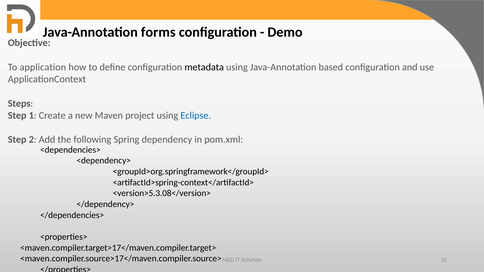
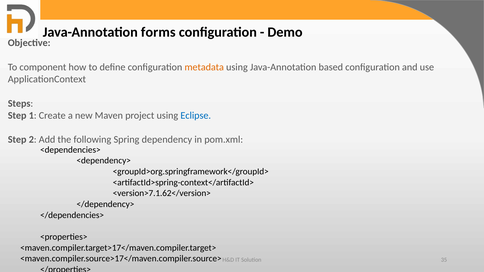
application: application -> component
metadata colour: black -> orange
<version>5.3.08</version>: <version>5.3.08</version> -> <version>7.1.62</version>
